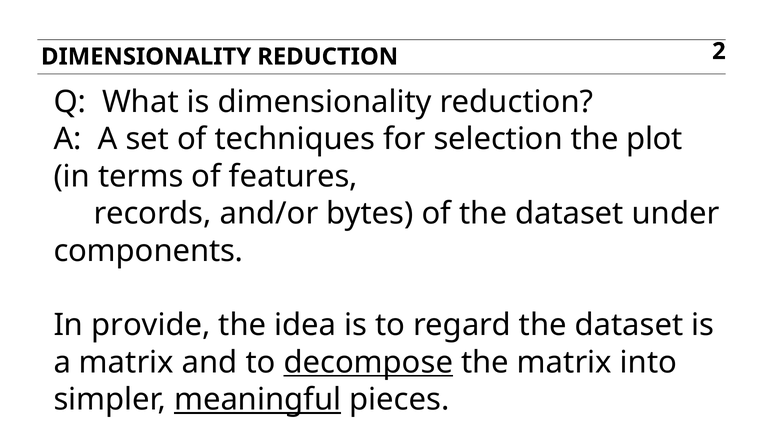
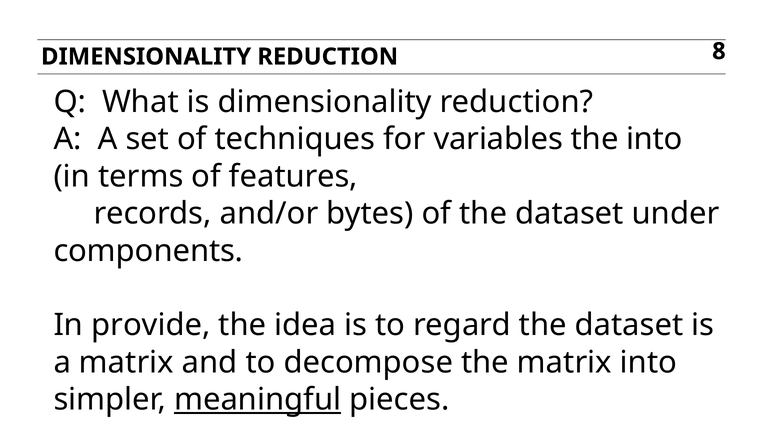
2: 2 -> 8
selection: selection -> variables
the plot: plot -> into
decompose underline: present -> none
